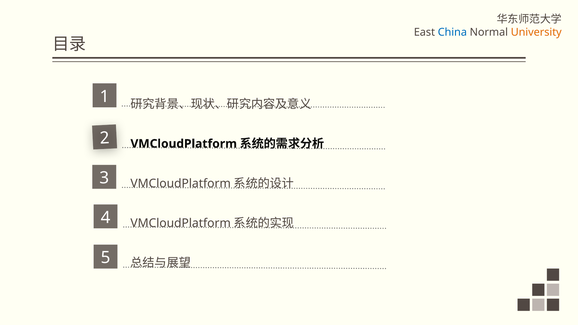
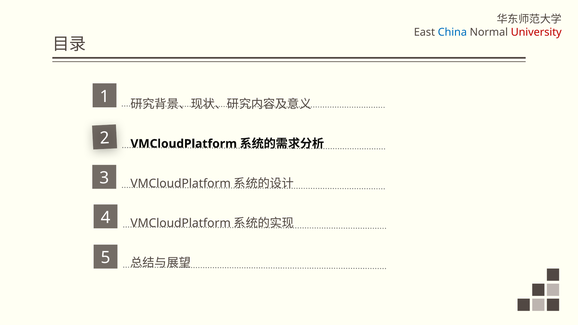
University colour: orange -> red
